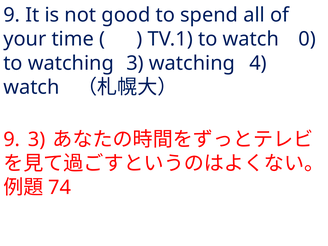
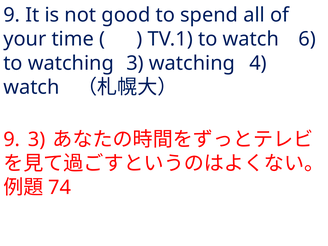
0: 0 -> 6
